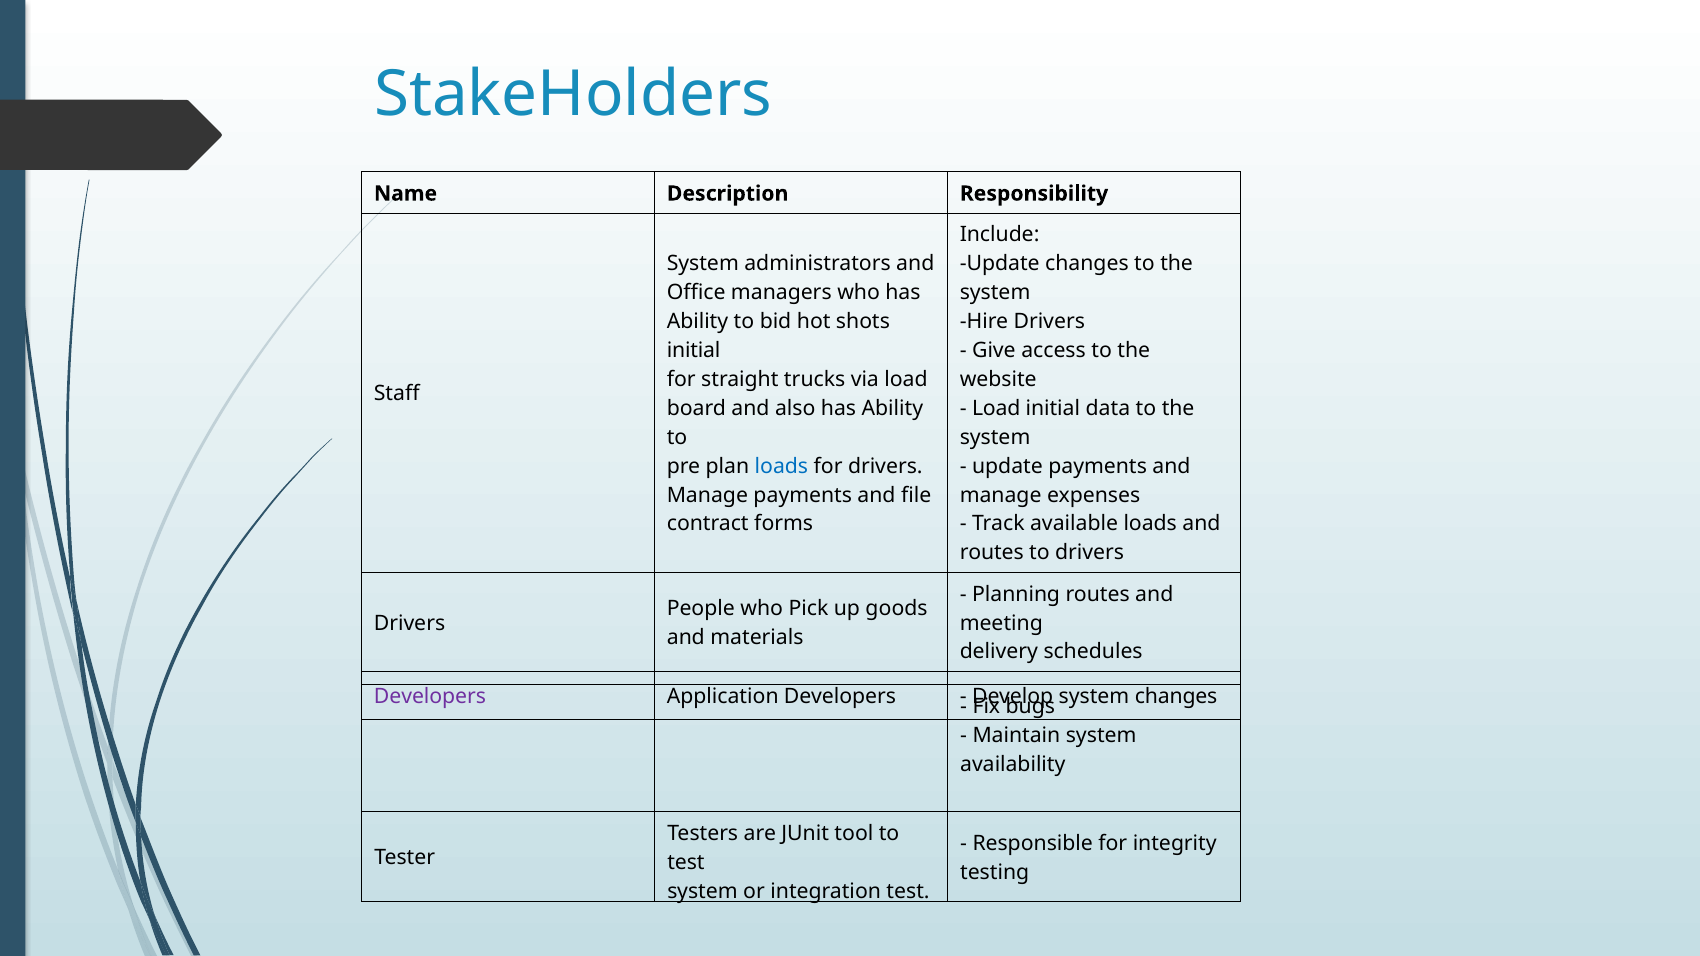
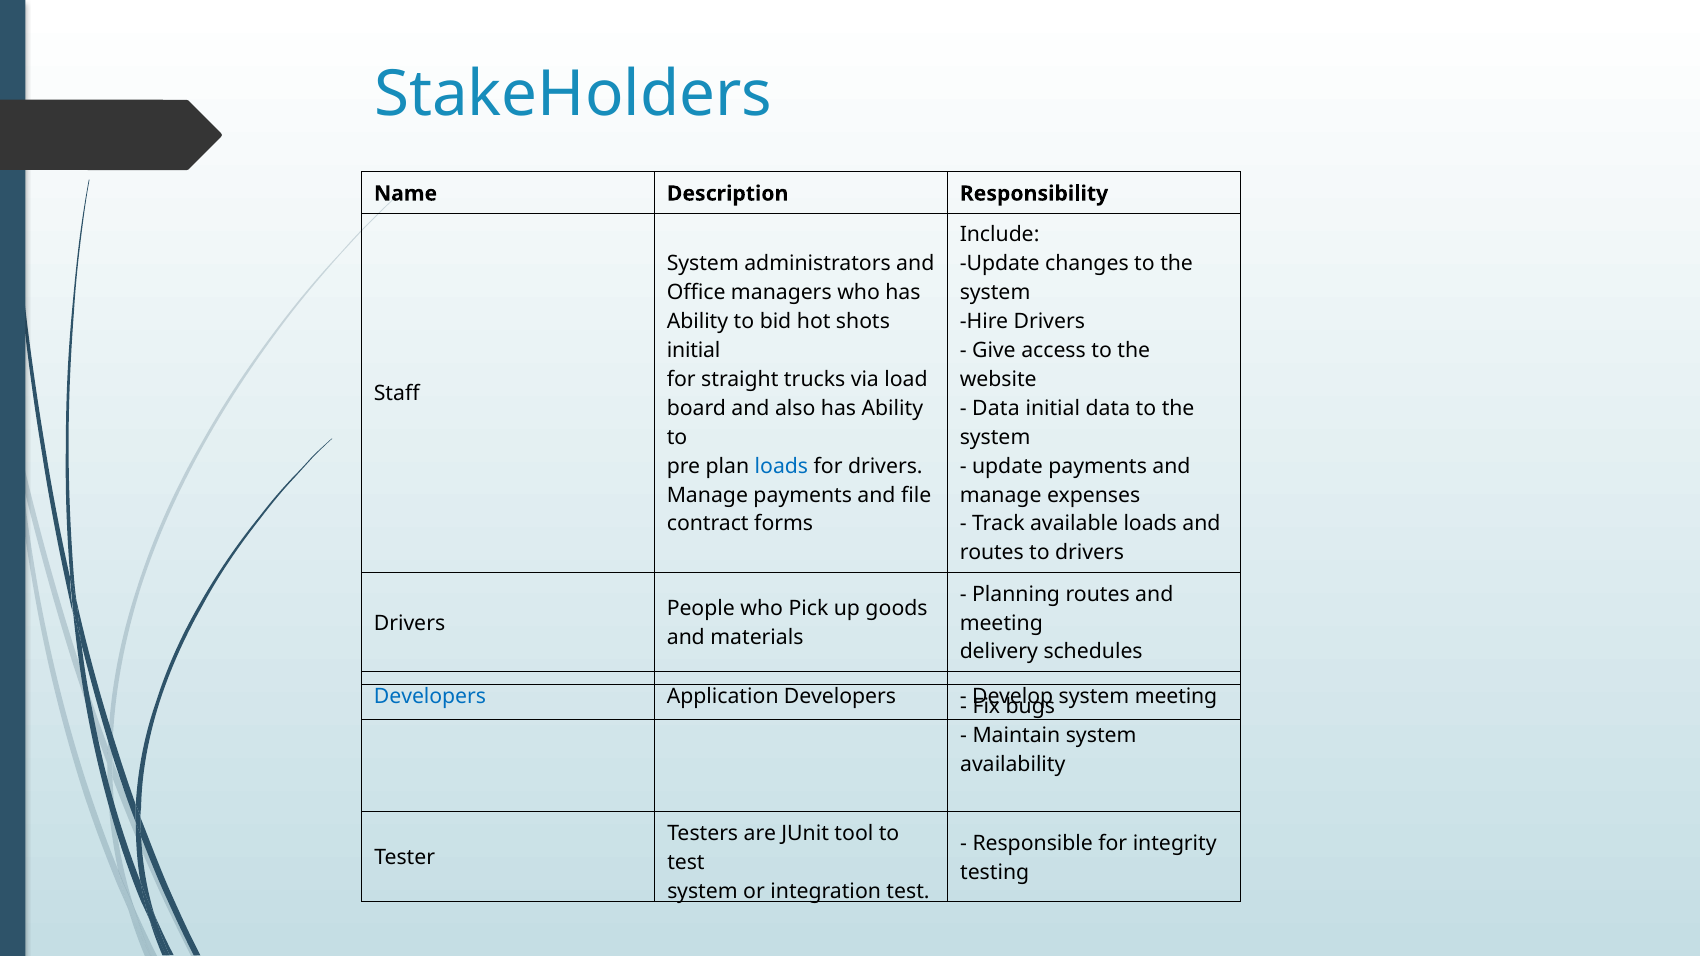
Load at (996, 408): Load -> Data
Developers at (430, 697) colour: purple -> blue
system changes: changes -> meeting
